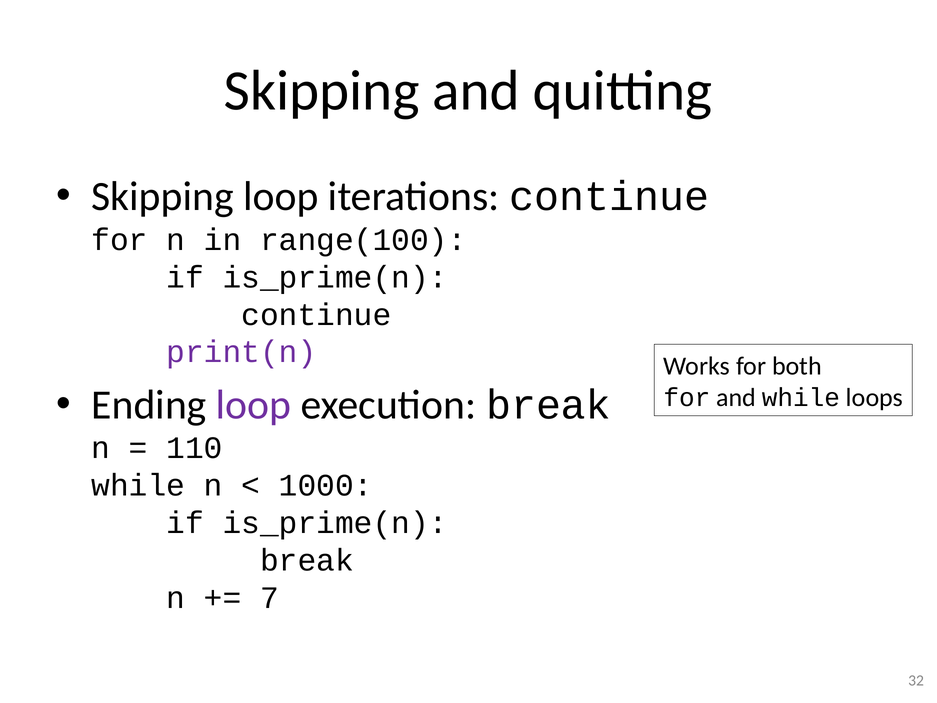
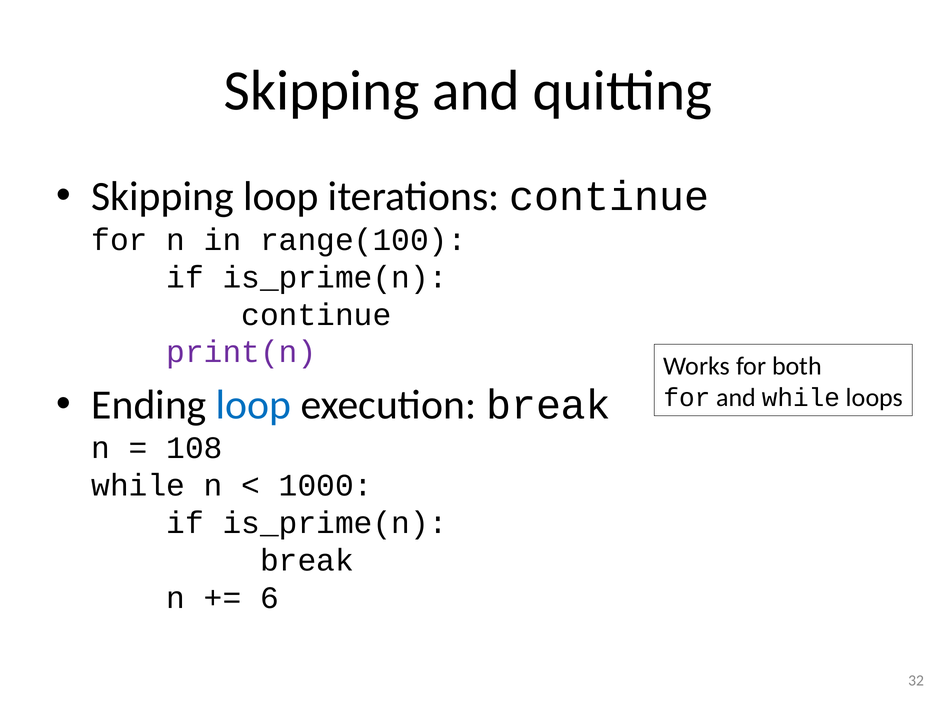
loop at (254, 405) colour: purple -> blue
110: 110 -> 108
7: 7 -> 6
